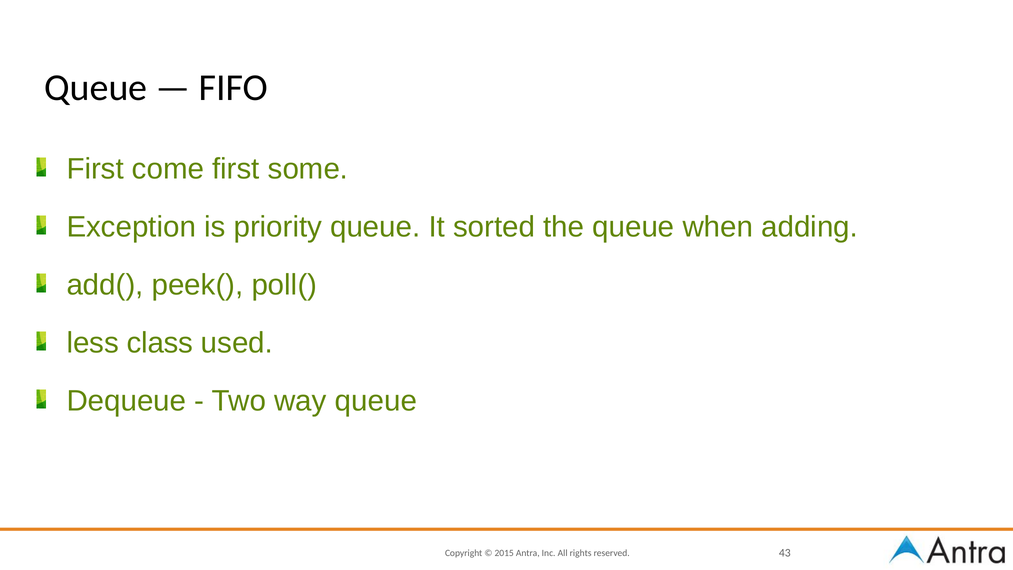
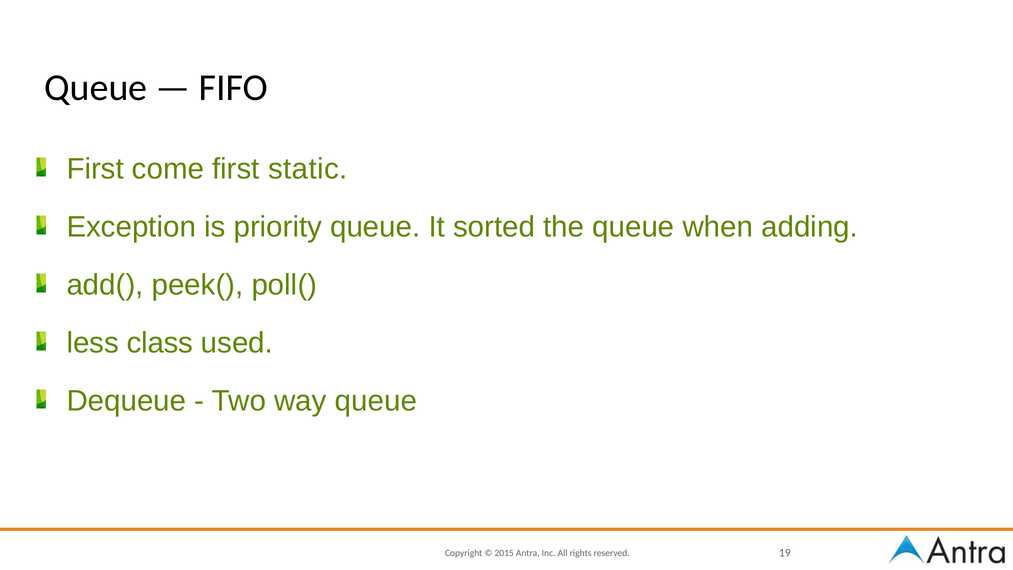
some: some -> static
43: 43 -> 19
